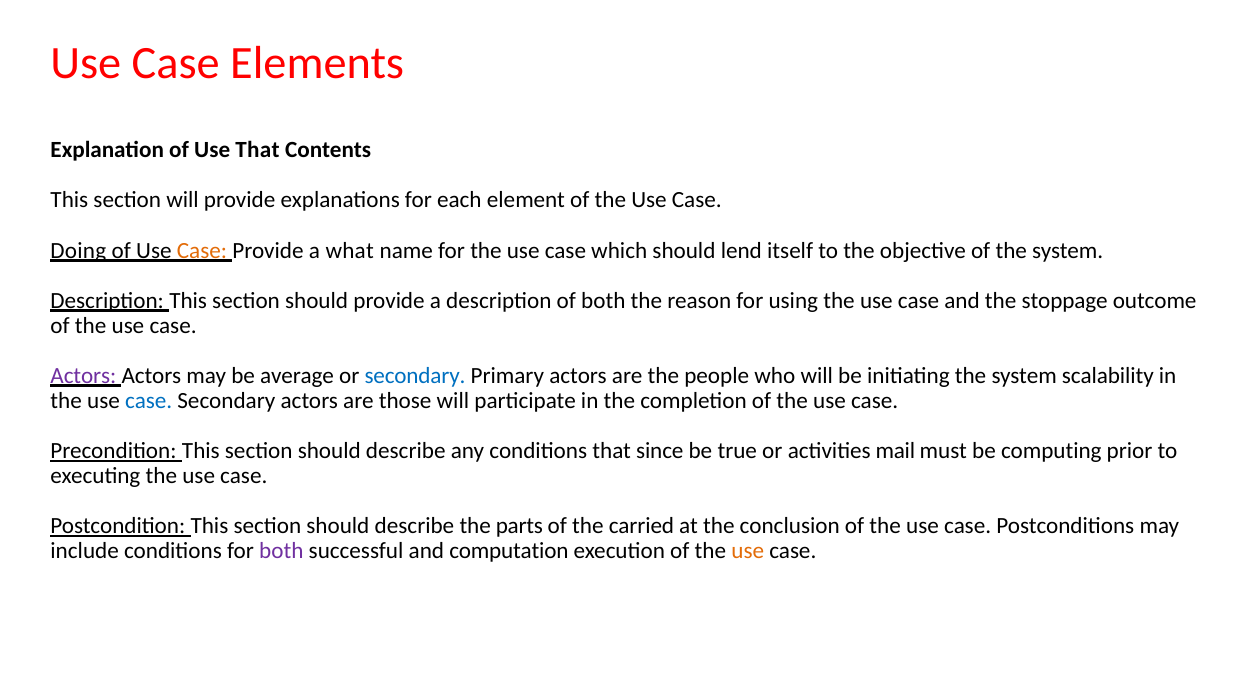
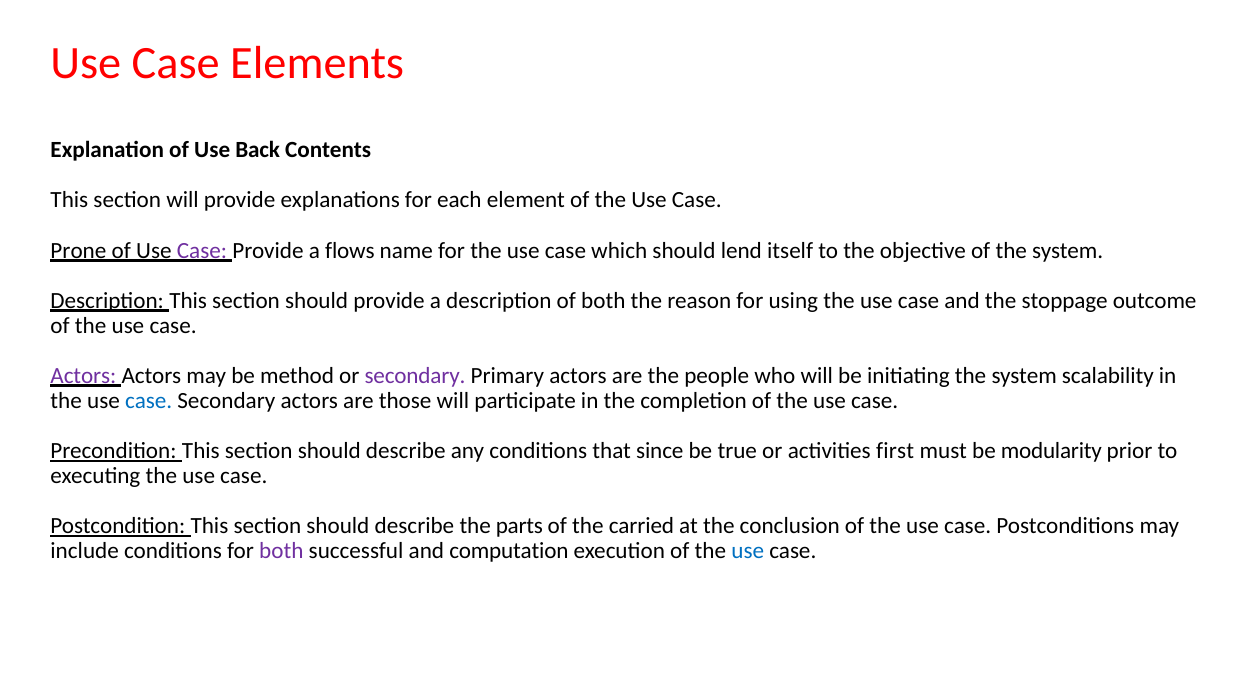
Use That: That -> Back
Doing: Doing -> Prone
Case at (202, 250) colour: orange -> purple
what: what -> flows
average: average -> method
secondary at (415, 376) colour: blue -> purple
mail: mail -> first
computing: computing -> modularity
use at (748, 551) colour: orange -> blue
